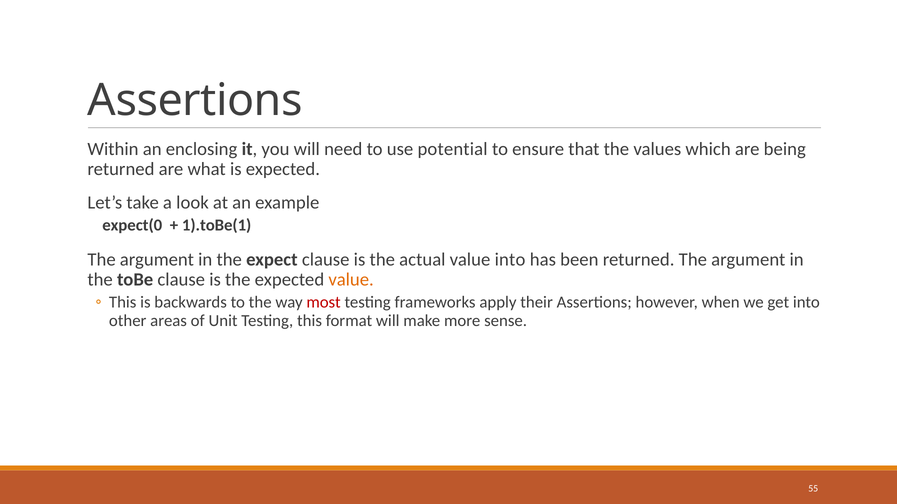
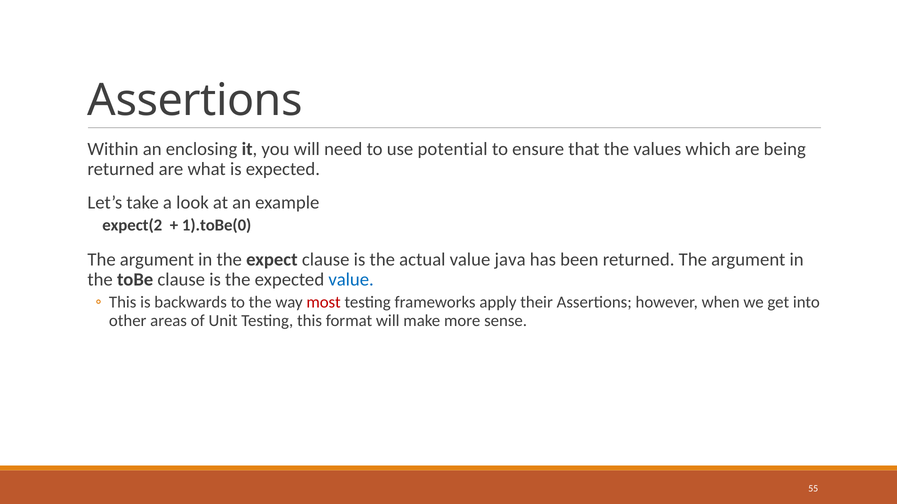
expect(0: expect(0 -> expect(2
1).toBe(1: 1).toBe(1 -> 1).toBe(0
value into: into -> java
value at (351, 280) colour: orange -> blue
